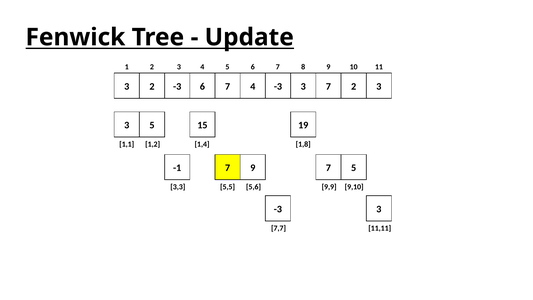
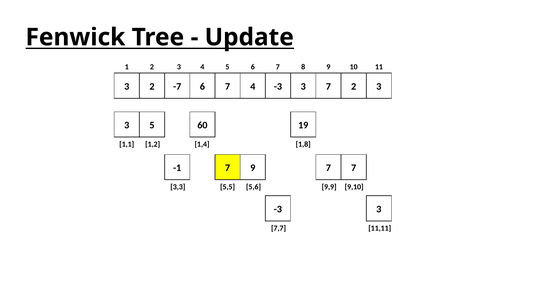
2 -3: -3 -> -7
15: 15 -> 60
7 5: 5 -> 7
